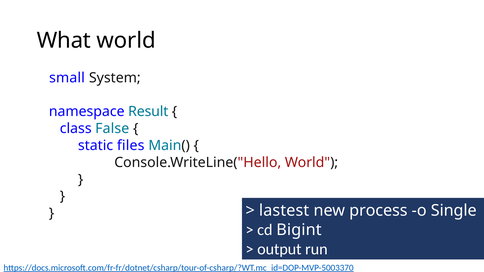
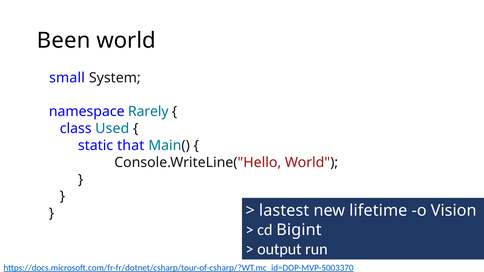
What: What -> Been
Result: Result -> Rarely
False: False -> Used
files: files -> that
process: process -> lifetime
Single: Single -> Vision
